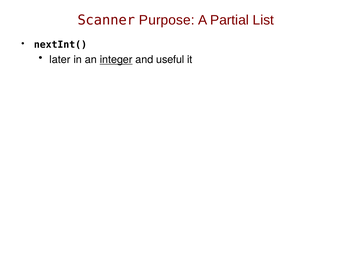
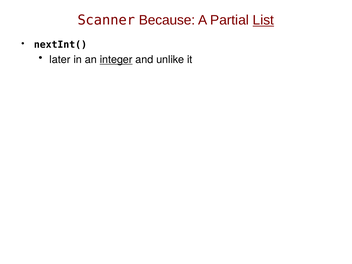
Purpose: Purpose -> Because
List underline: none -> present
useful: useful -> unlike
